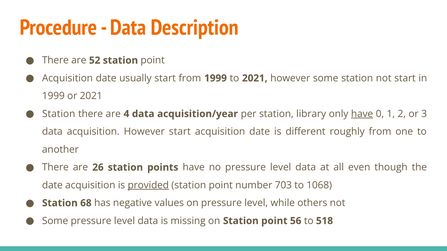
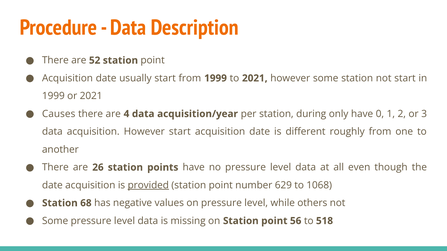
Station at (59, 114): Station -> Causes
library: library -> during
have at (362, 114) underline: present -> none
703: 703 -> 629
